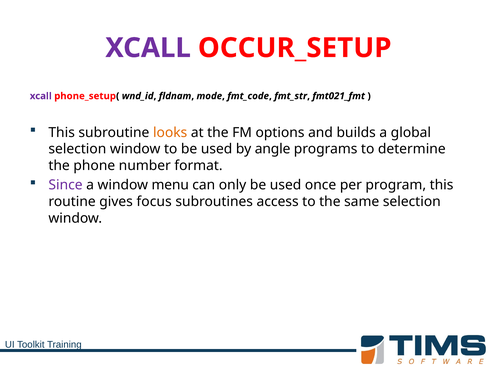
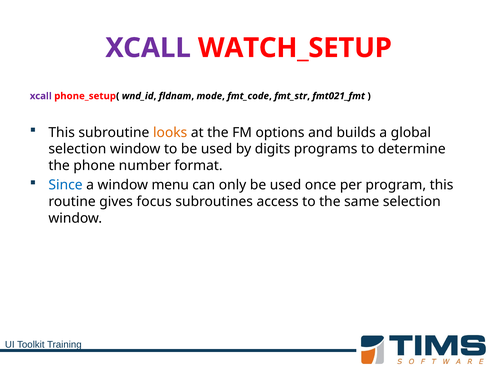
OCCUR_SETUP: OCCUR_SETUP -> WATCH_SETUP
angle: angle -> digits
Since colour: purple -> blue
